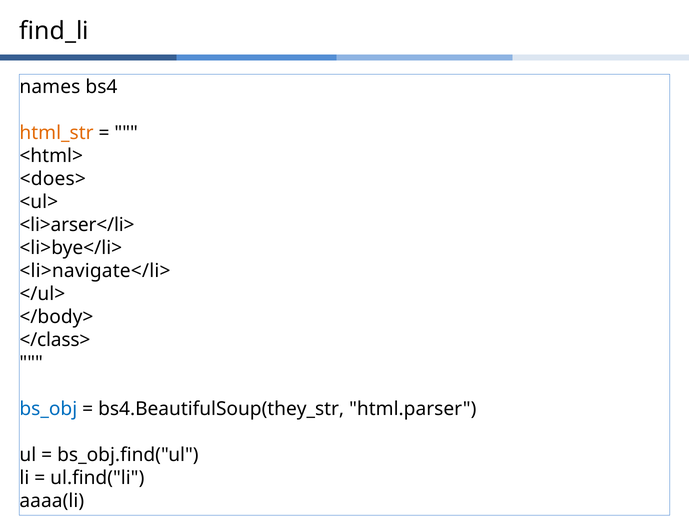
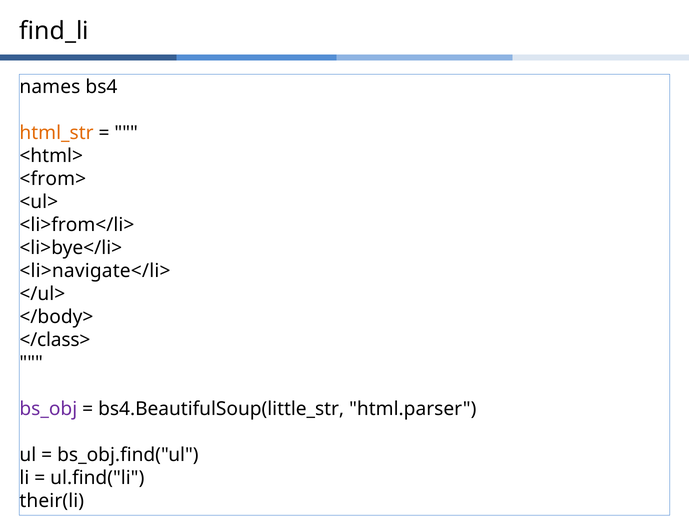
<does>: <does> -> <from>
<li>arser</li>: <li>arser</li> -> <li>from</li>
bs_obj colour: blue -> purple
bs4.BeautifulSoup(they_str: bs4.BeautifulSoup(they_str -> bs4.BeautifulSoup(little_str
aaaa(li: aaaa(li -> their(li
